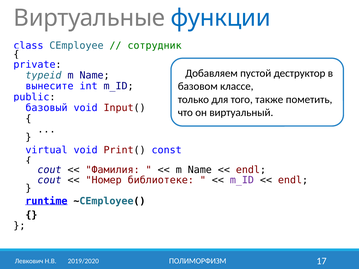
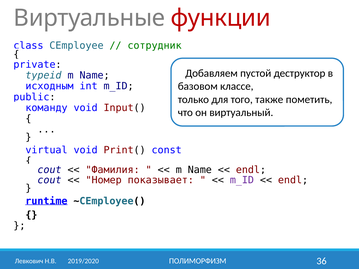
функции colour: blue -> red
вынесите: вынесите -> исходным
базовый: базовый -> команду
библиотеке: библиотеке -> показывает
17: 17 -> 36
